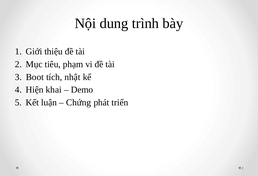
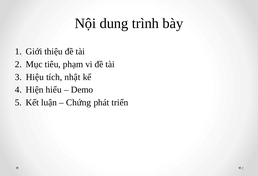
Boot: Boot -> Hiệu
khai: khai -> hiểu
